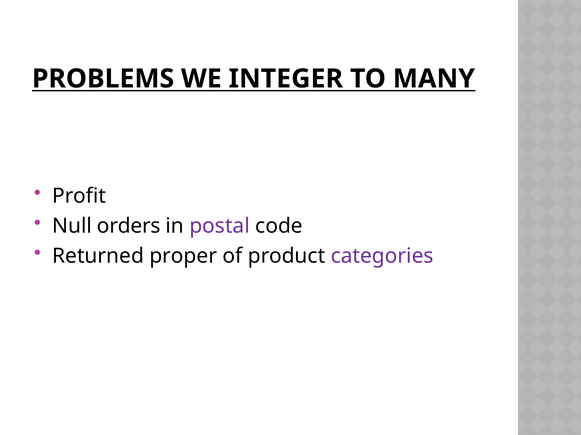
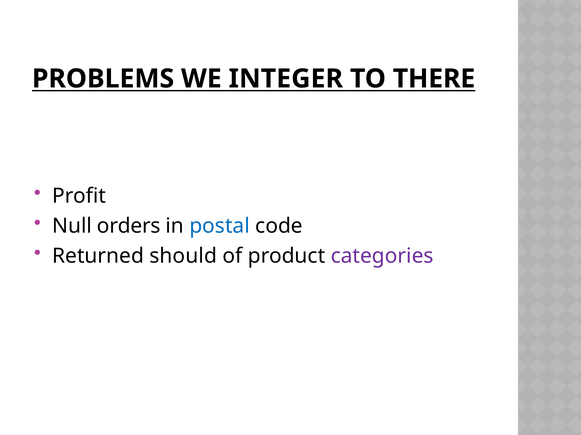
MANY: MANY -> THERE
postal colour: purple -> blue
proper: proper -> should
